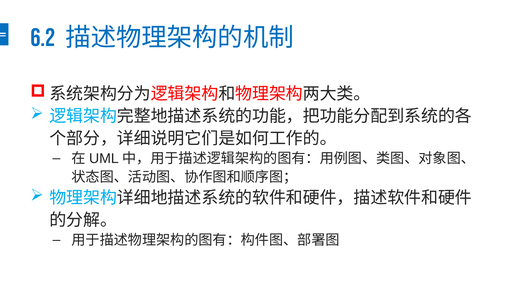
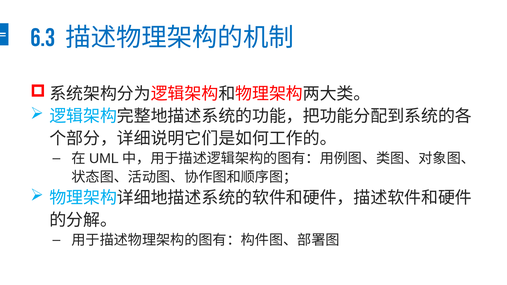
6.2: 6.2 -> 6.3
